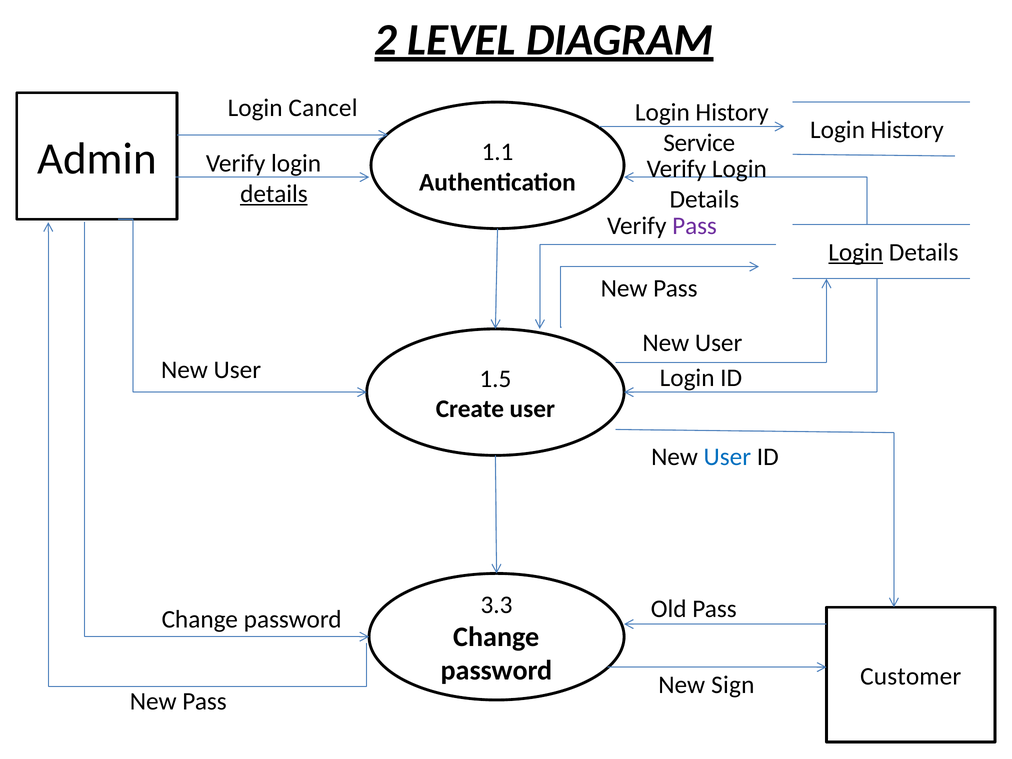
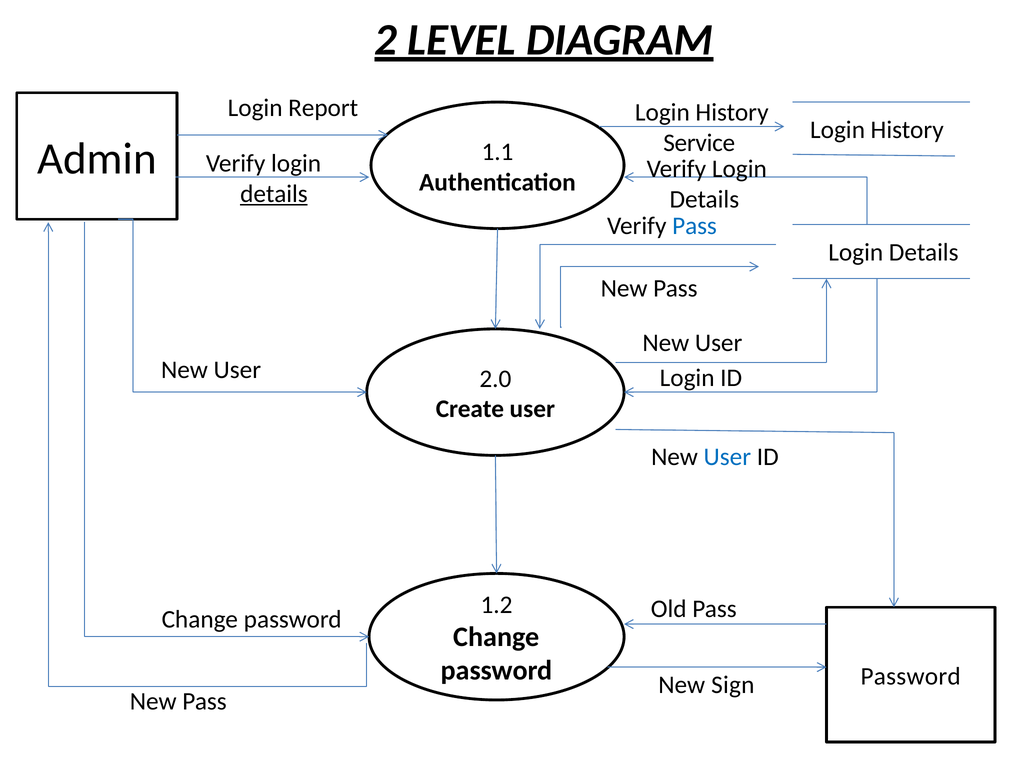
Cancel: Cancel -> Report
Pass at (695, 226) colour: purple -> blue
Login at (856, 252) underline: present -> none
1.5: 1.5 -> 2.0
3.3: 3.3 -> 1.2
Customer at (911, 676): Customer -> Password
